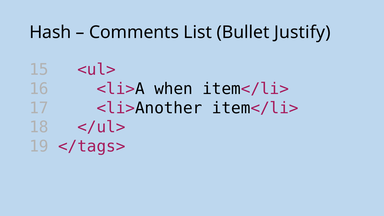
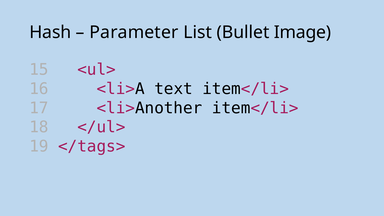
Comments: Comments -> Parameter
Justify: Justify -> Image
when: when -> text
